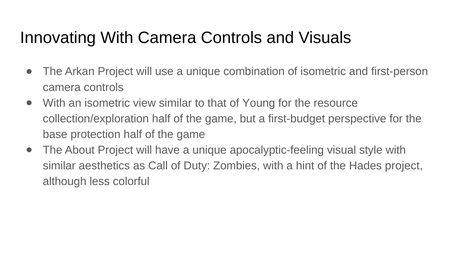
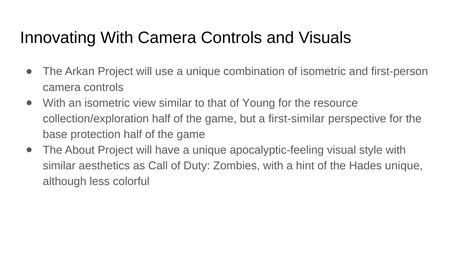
first-budget: first-budget -> first-similar
Hades project: project -> unique
